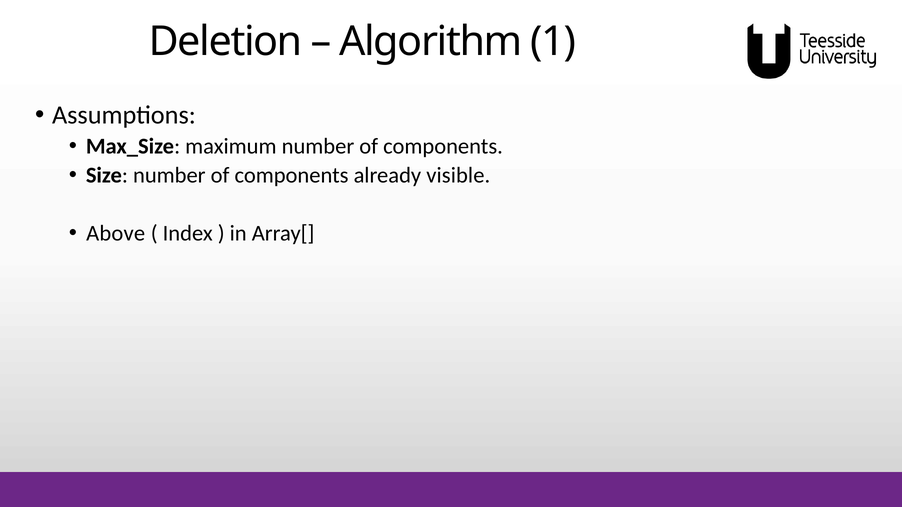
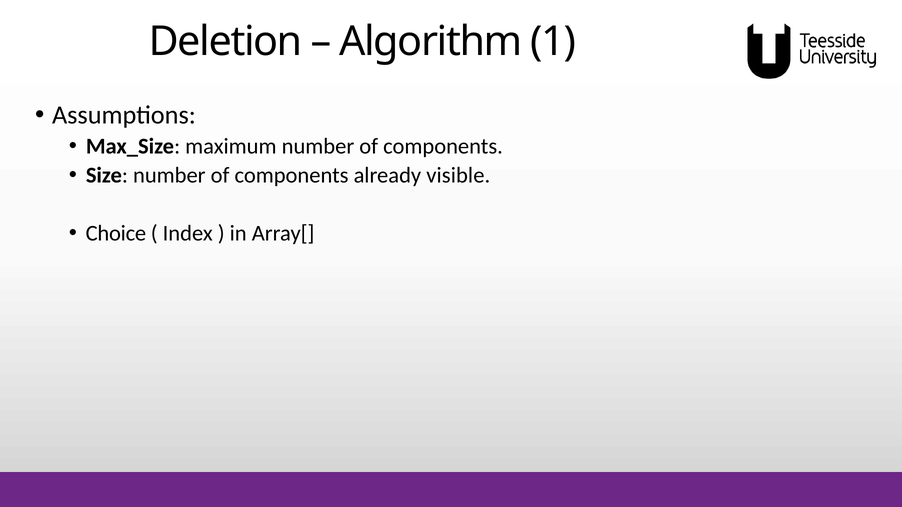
Above: Above -> Choice
